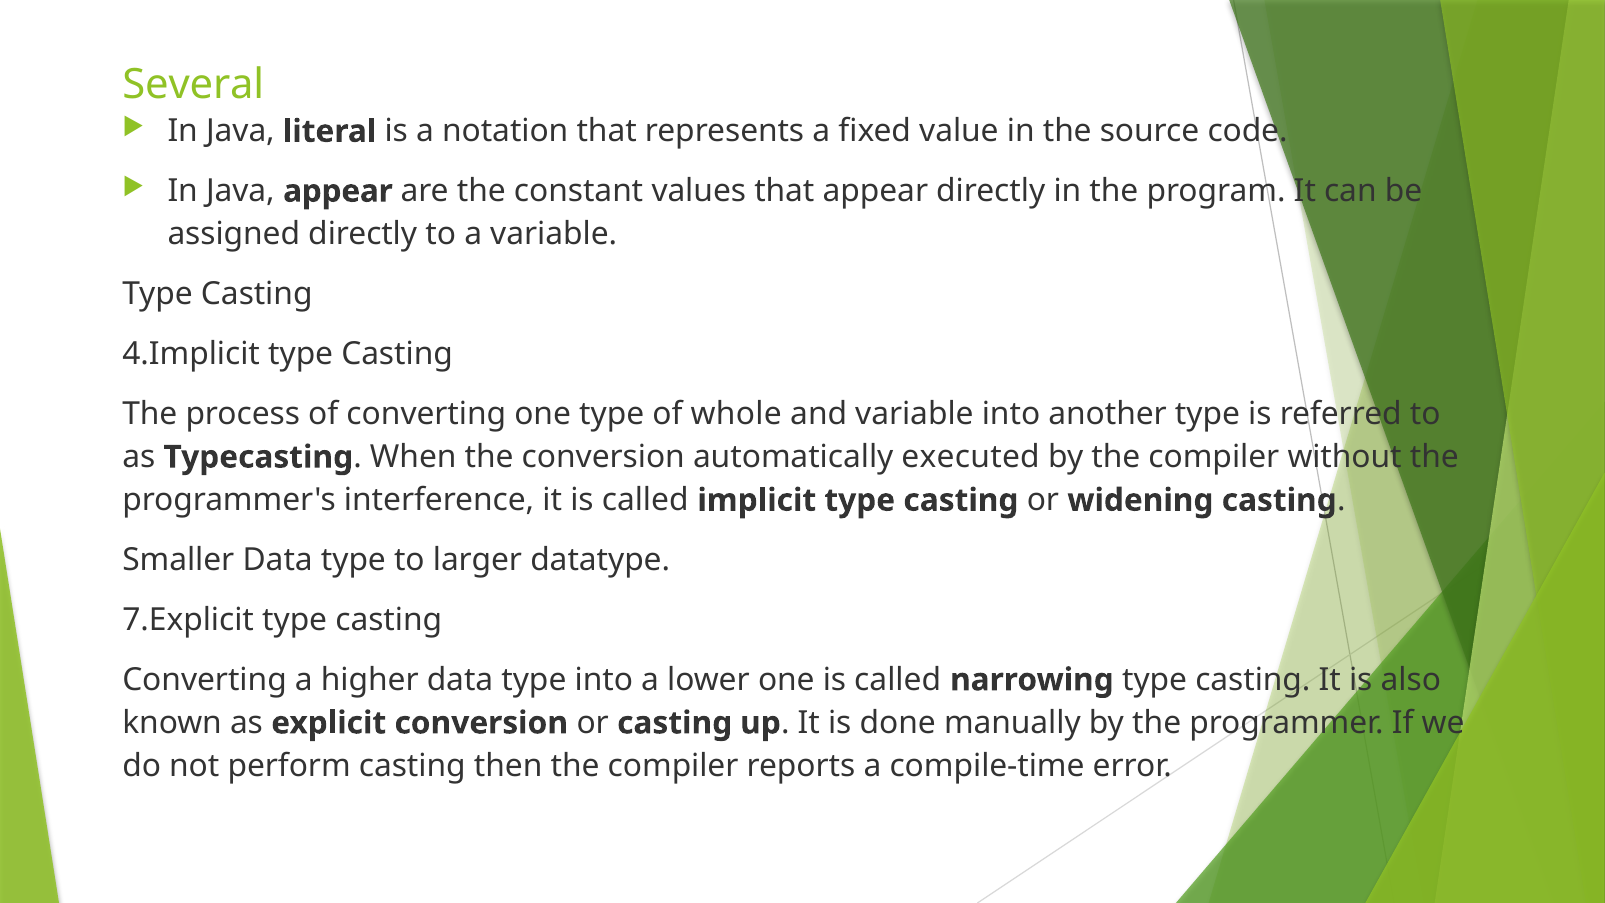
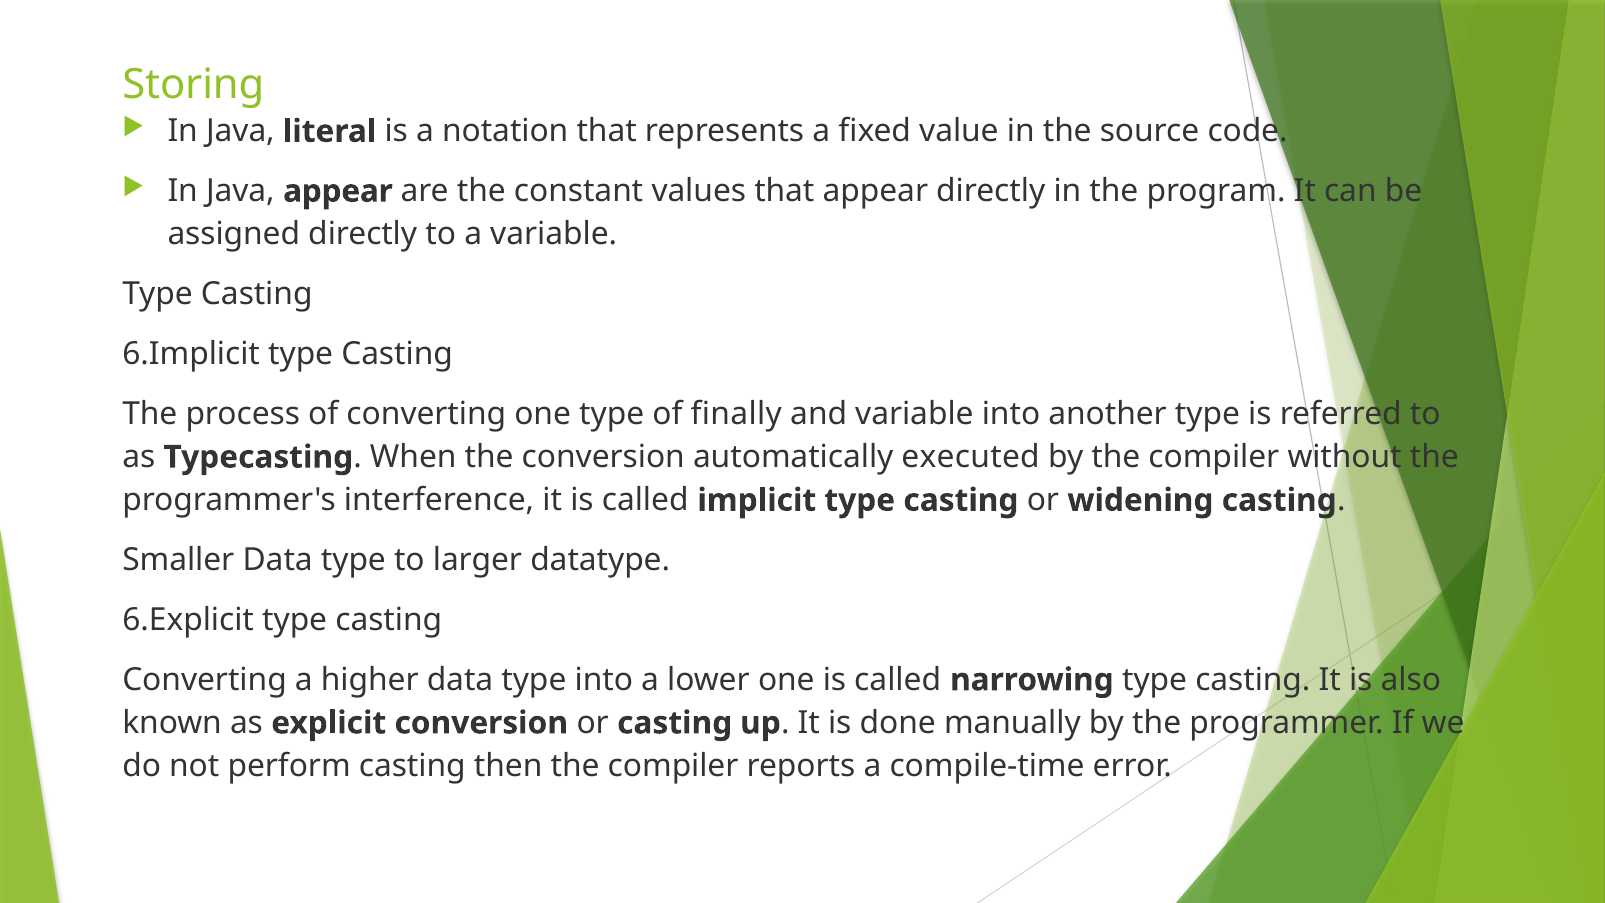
Several: Several -> Storing
4.Implicit: 4.Implicit -> 6.Implicit
whole: whole -> finally
7.Explicit: 7.Explicit -> 6.Explicit
